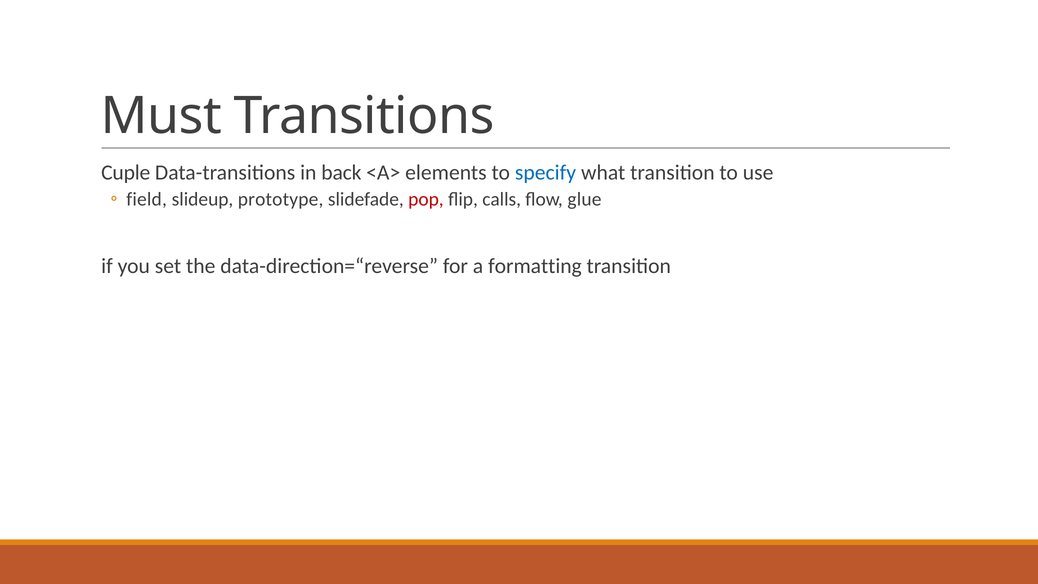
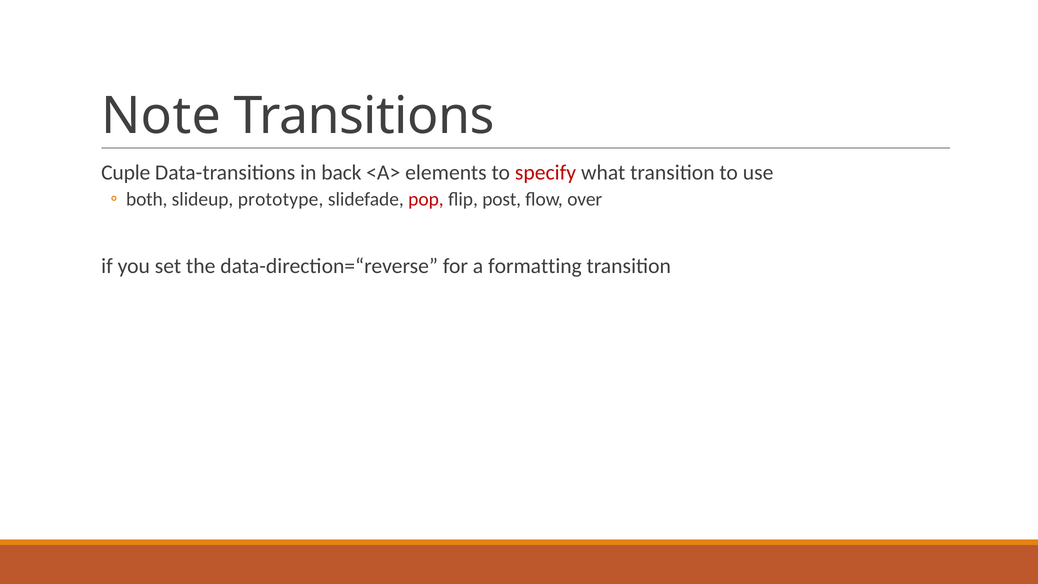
Must: Must -> Note
specify colour: blue -> red
field: field -> both
calls: calls -> post
glue: glue -> over
